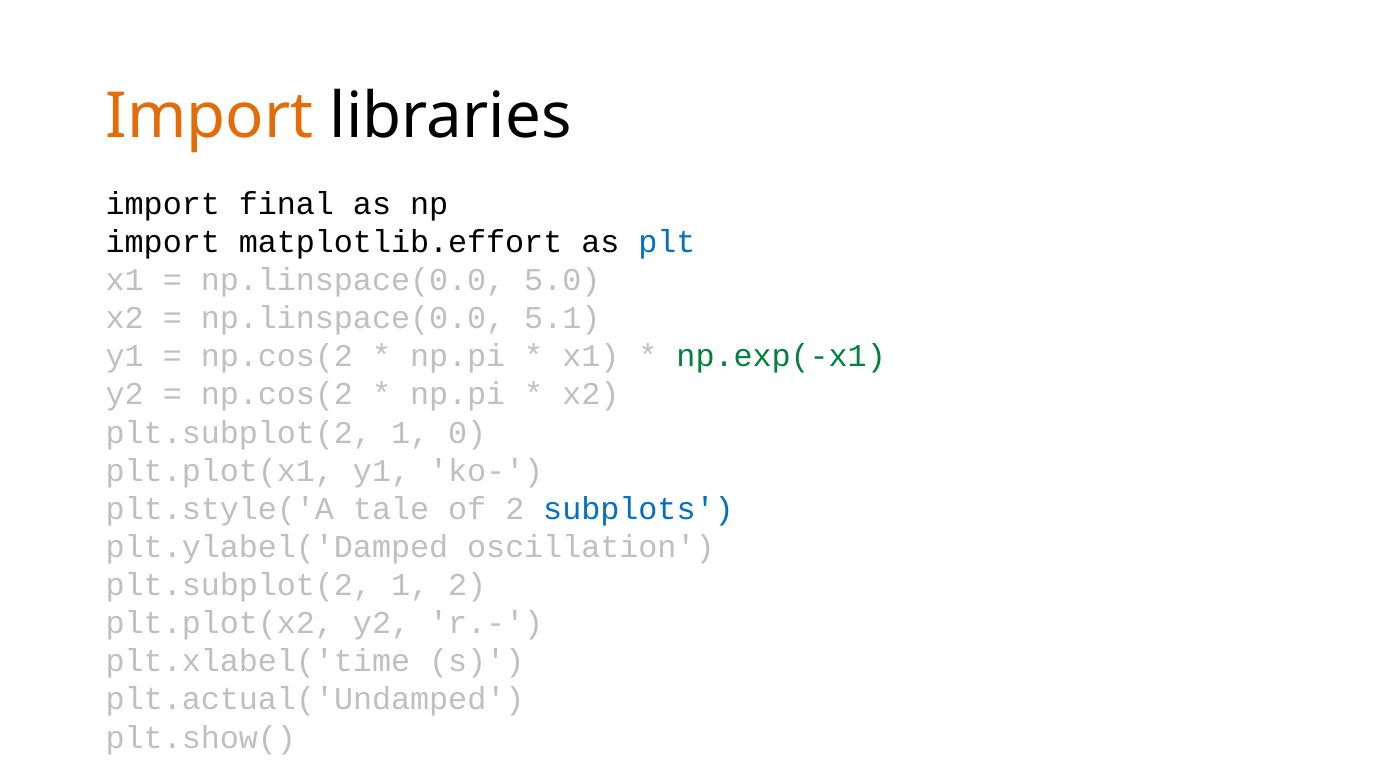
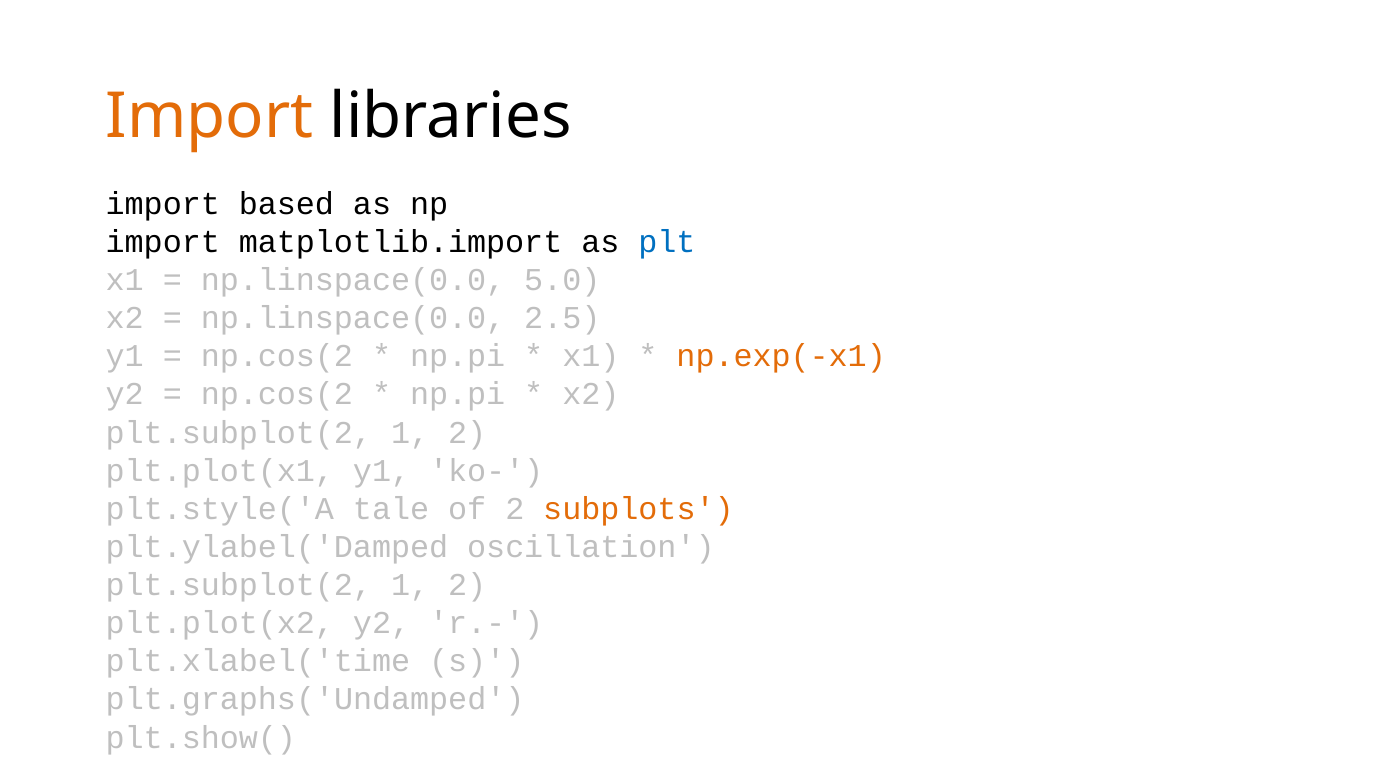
final: final -> based
matplotlib.effort: matplotlib.effort -> matplotlib.import
5.1: 5.1 -> 2.5
np.exp(-x1 colour: green -> orange
0 at (467, 433): 0 -> 2
subplots colour: blue -> orange
plt.actual('Undamped: plt.actual('Undamped -> plt.graphs('Undamped
